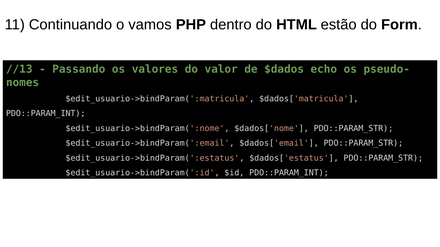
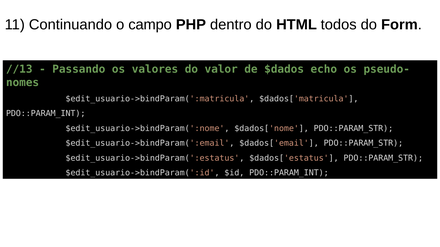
vamos: vamos -> campo
estão: estão -> todos
